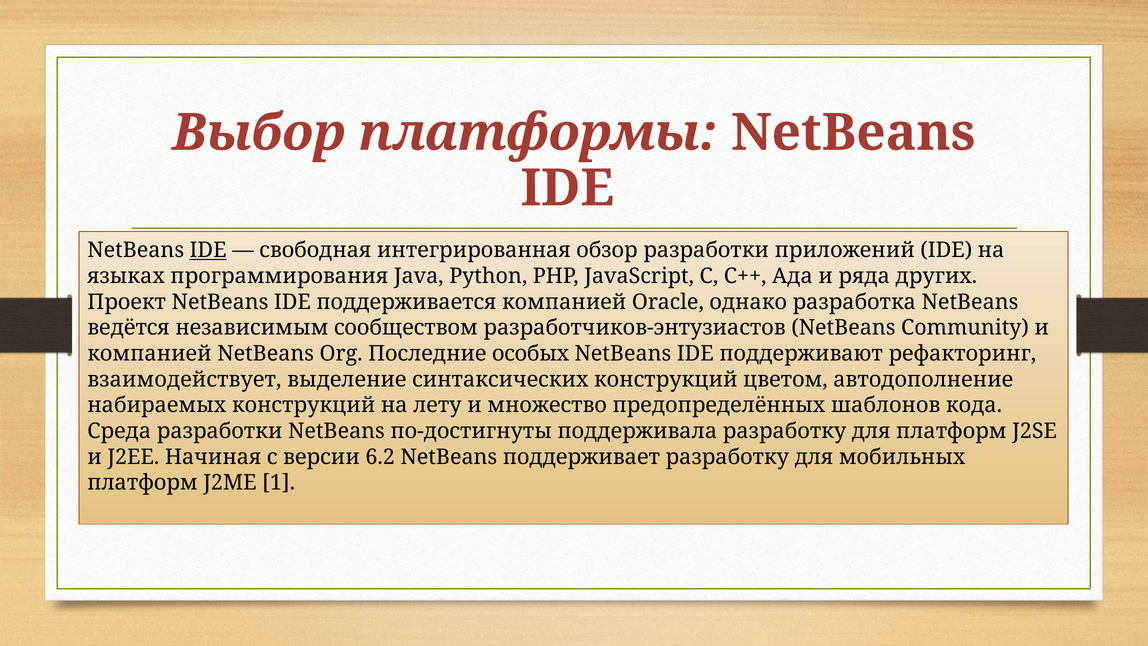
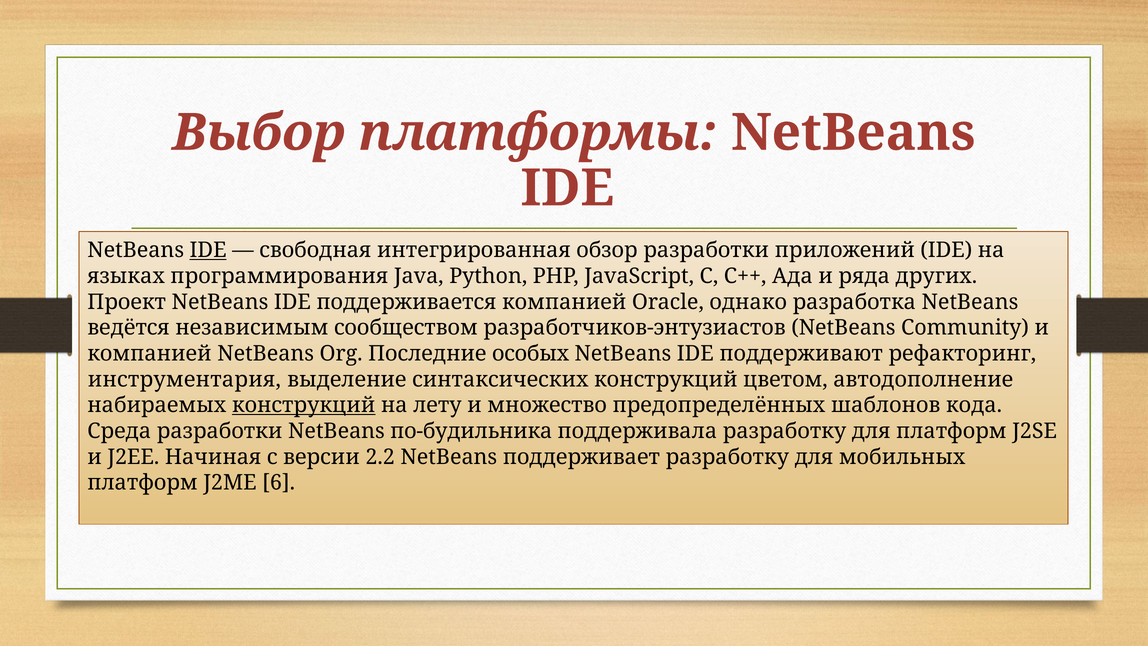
взаимодействует: взаимодействует -> инструментария
конструкций at (304, 405) underline: none -> present
по-достигнуты: по-достигнуты -> по-будильника
6.2: 6.2 -> 2.2
1: 1 -> 6
